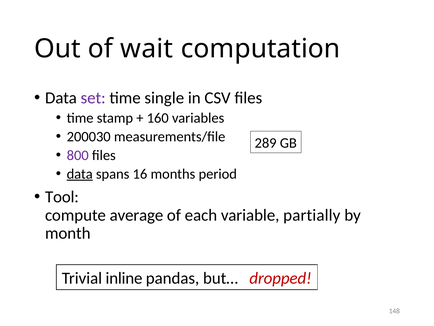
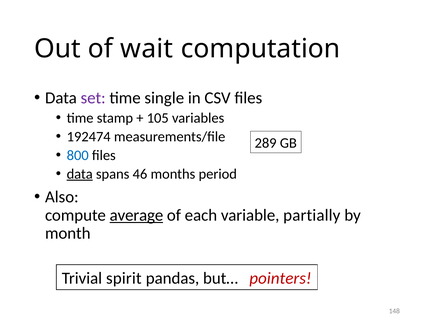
160: 160 -> 105
200030: 200030 -> 192474
800 colour: purple -> blue
16: 16 -> 46
Tool: Tool -> Also
average underline: none -> present
inline: inline -> spirit
dropped: dropped -> pointers
